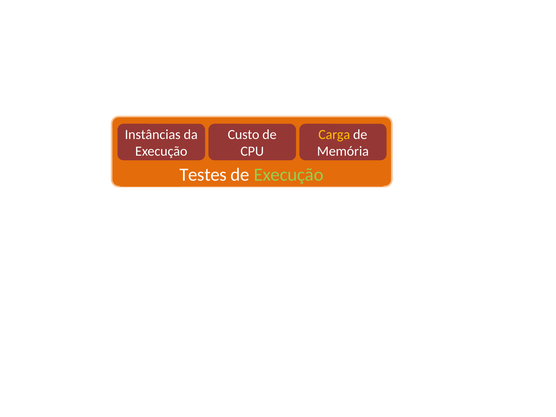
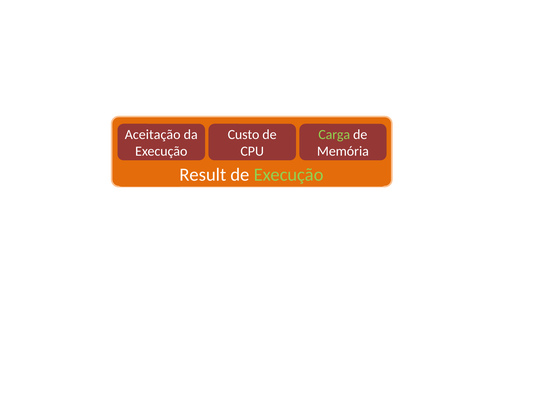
Instâncias: Instâncias -> Aceitação
Carga colour: yellow -> light green
Testes: Testes -> Result
